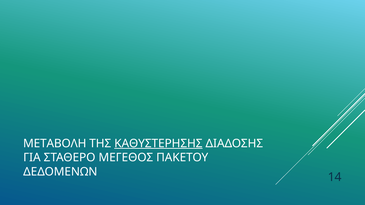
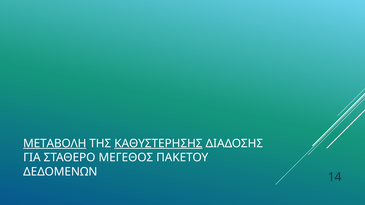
ΜΕΤΑΒΟΛΗ underline: none -> present
